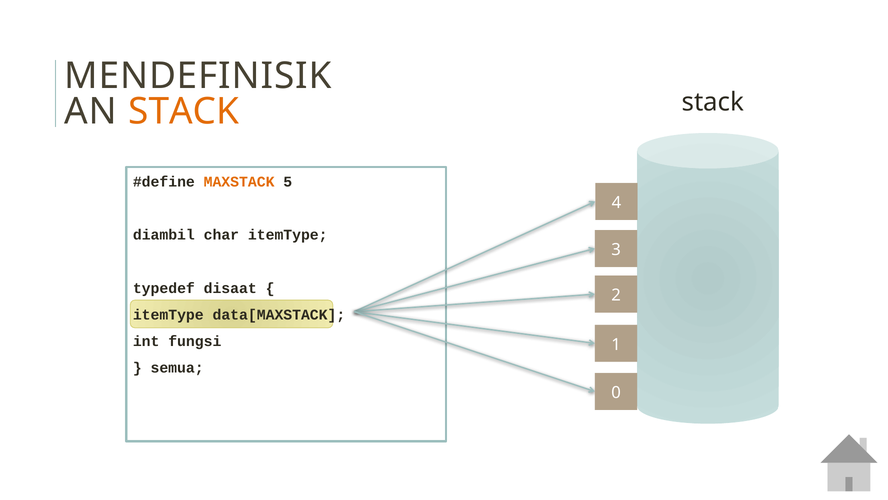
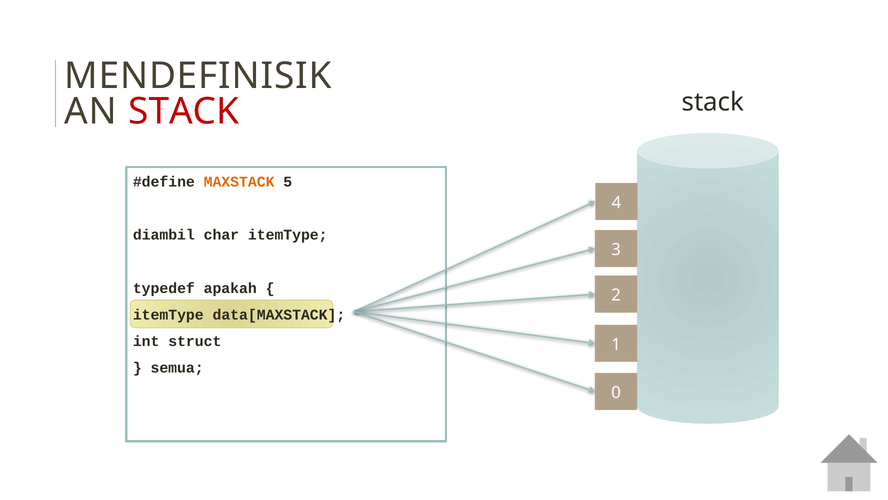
STACK at (184, 111) colour: orange -> red
disaat: disaat -> apakah
fungsi: fungsi -> struct
